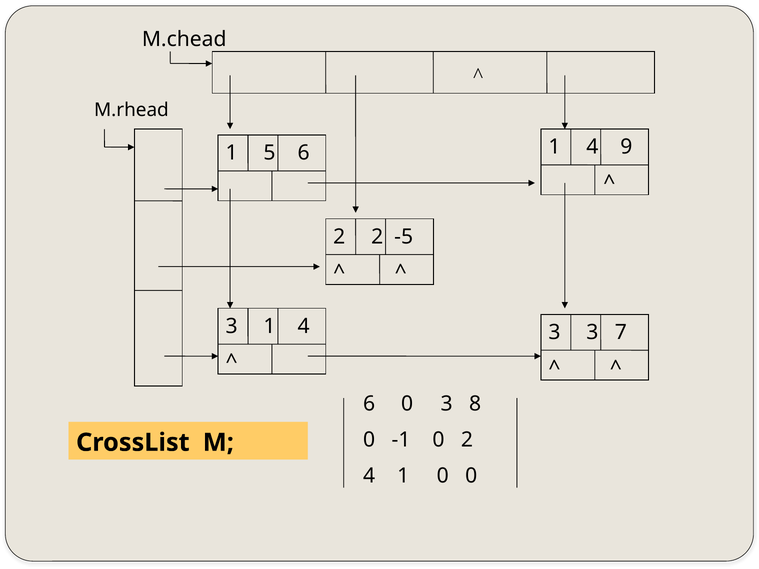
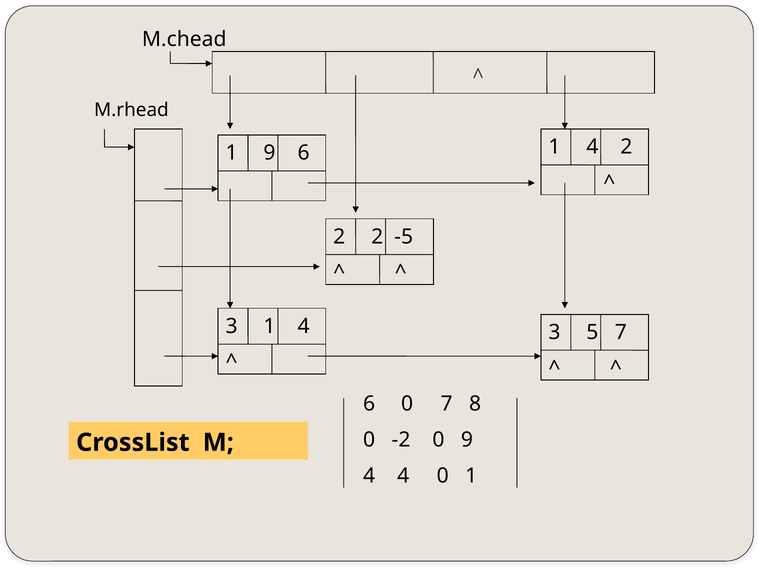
4 9: 9 -> 2
1 5: 5 -> 9
3 at (592, 332): 3 -> 5
0 3: 3 -> 7
-1: -1 -> -2
0 2: 2 -> 9
4 1: 1 -> 4
0 0: 0 -> 1
